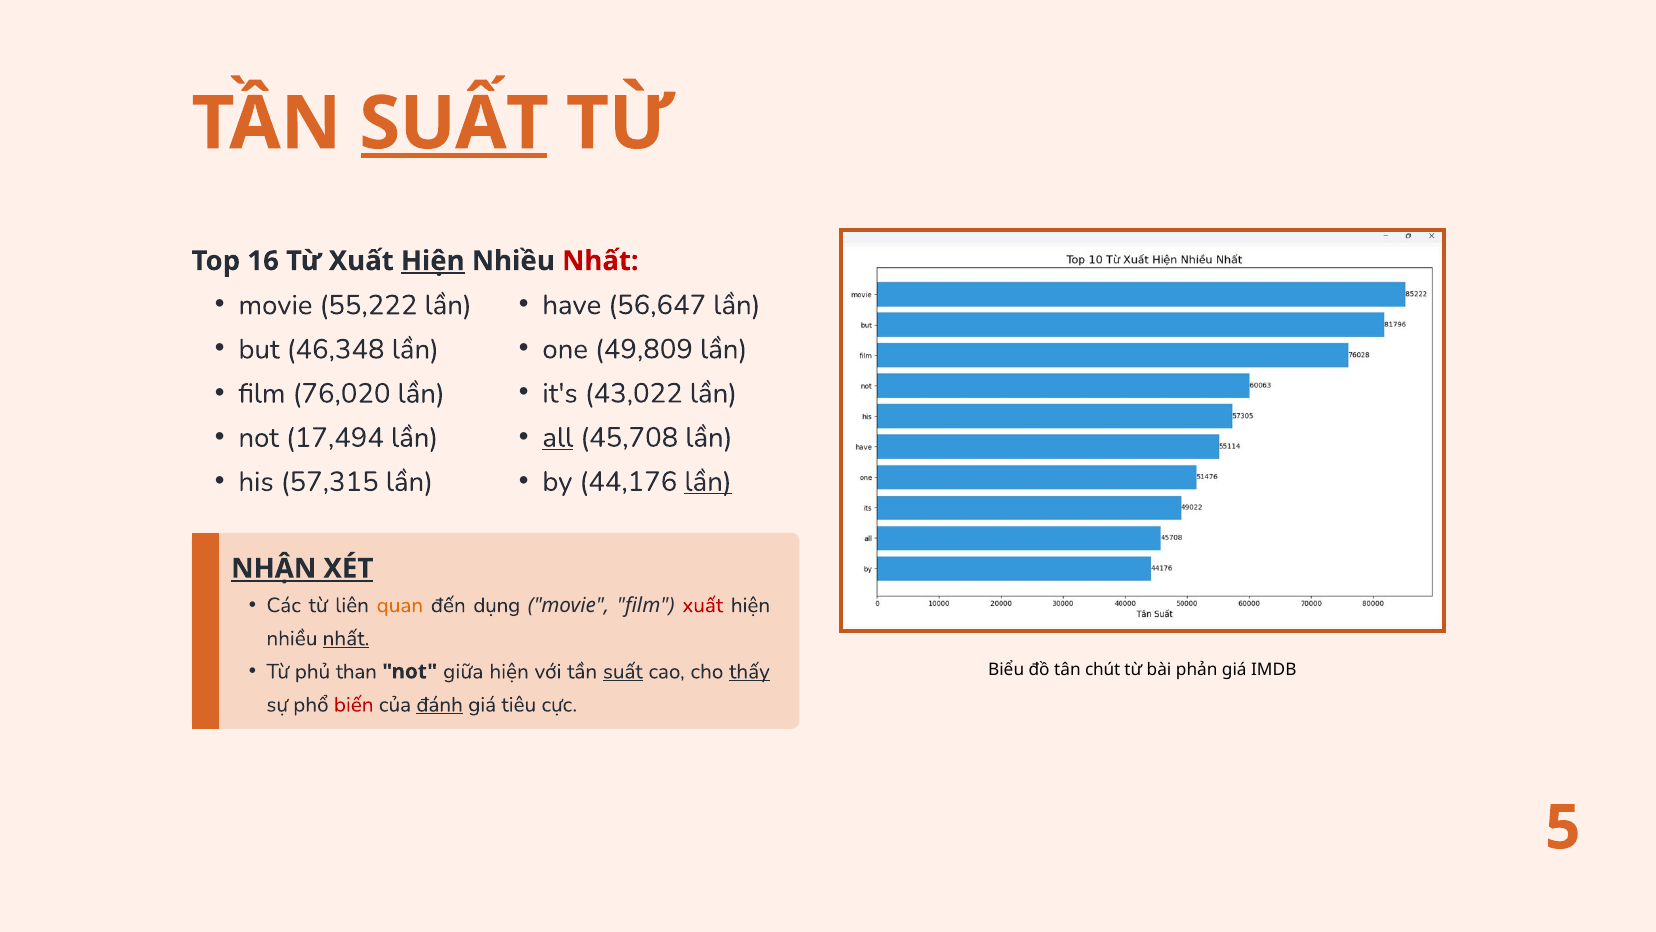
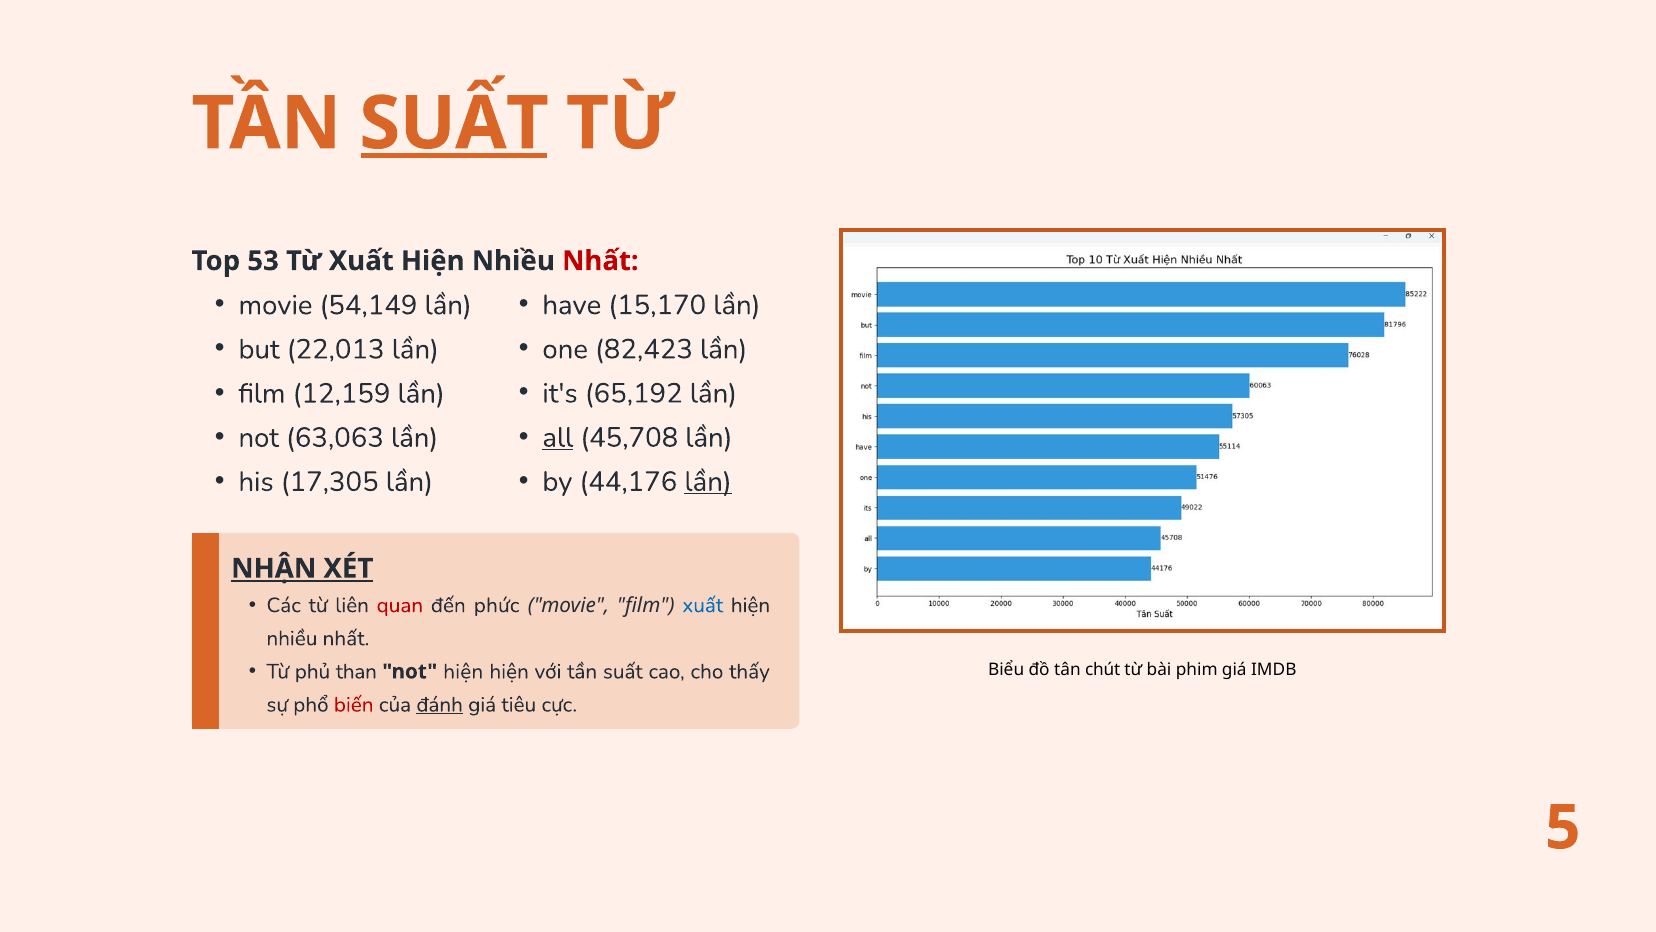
16: 16 -> 53
Hiện at (433, 261) underline: present -> none
56,647: 56,647 -> 15,170
55,222: 55,222 -> 54,149
49,809: 49,809 -> 82,423
46,348: 46,348 -> 22,013
43,022: 43,022 -> 65,192
76,020: 76,020 -> 12,159
17,494: 17,494 -> 63,063
57,315: 57,315 -> 17,305
quan colour: orange -> red
dụng: dụng -> phức
xuất at (703, 605) colour: red -> blue
nhất at (346, 638) underline: present -> none
not giữa: giữa -> hiện
suất at (623, 671) underline: present -> none
thấy underline: present -> none
phản: phản -> phim
